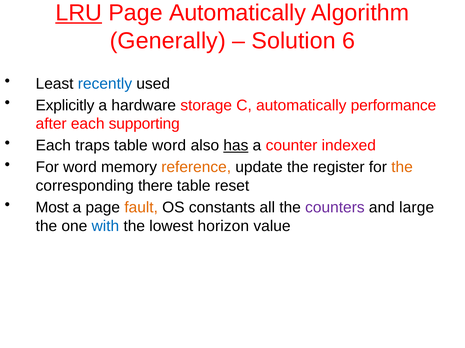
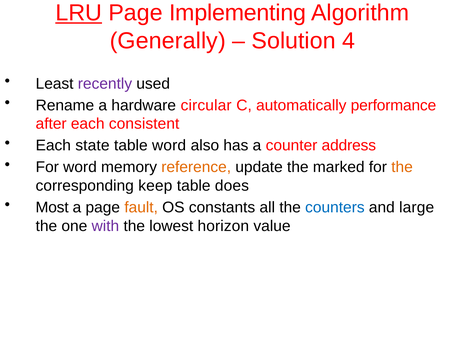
Page Automatically: Automatically -> Implementing
6: 6 -> 4
recently colour: blue -> purple
Explicitly: Explicitly -> Rename
storage: storage -> circular
supporting: supporting -> consistent
traps: traps -> state
has underline: present -> none
indexed: indexed -> address
register: register -> marked
there: there -> keep
reset: reset -> does
counters colour: purple -> blue
with colour: blue -> purple
